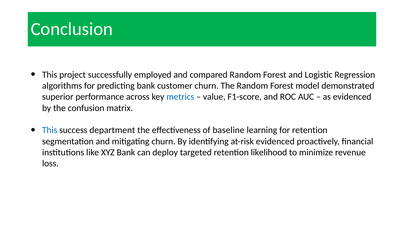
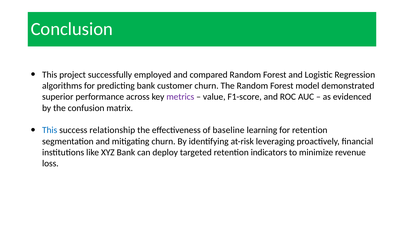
metrics colour: blue -> purple
department: department -> relationship
at-risk evidenced: evidenced -> leveraging
likelihood: likelihood -> indicators
